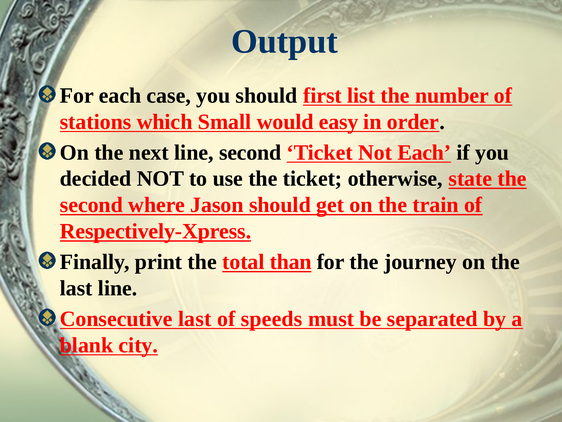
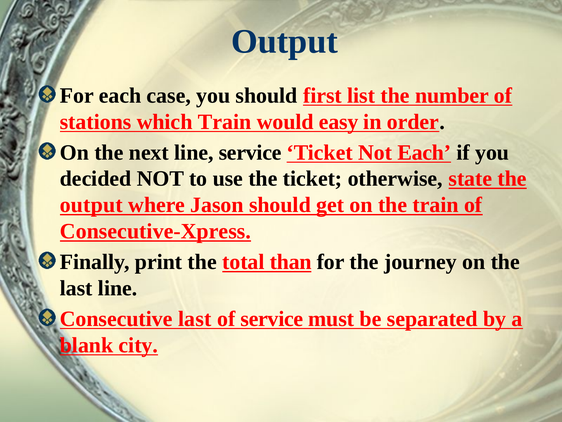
which Small: Small -> Train
line second: second -> service
second at (91, 205): second -> output
Respectively-Xpress: Respectively-Xpress -> Consecutive-Xpress
of speeds: speeds -> service
